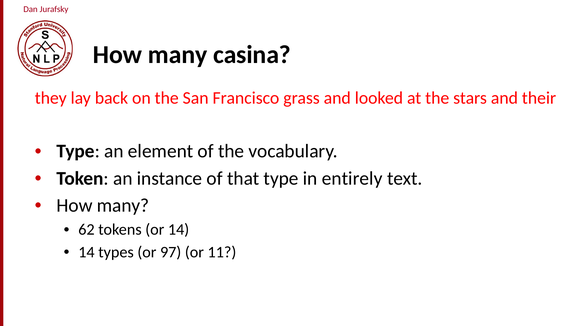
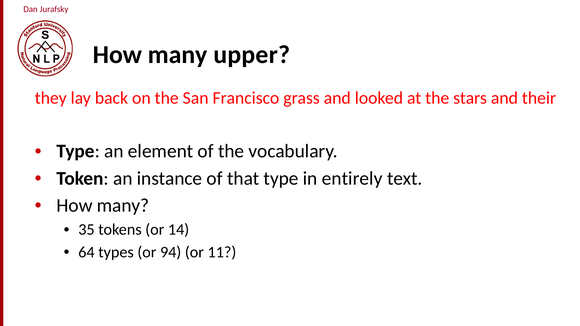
casina: casina -> upper
62: 62 -> 35
14 at (86, 252): 14 -> 64
97: 97 -> 94
